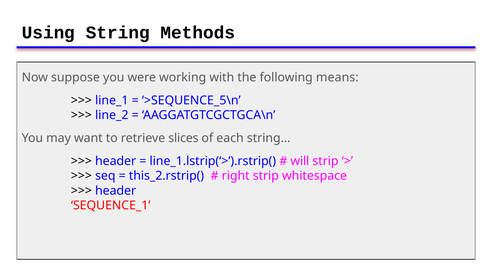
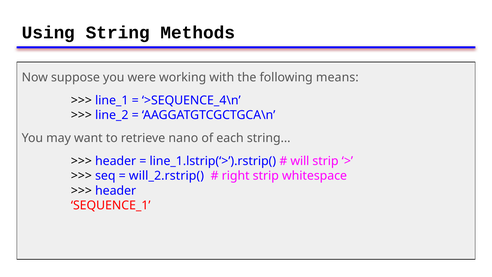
>SEQUENCE_5\n: >SEQUENCE_5\n -> >SEQUENCE_4\n
slices: slices -> nano
this_2.rstrip(: this_2.rstrip( -> will_2.rstrip(
